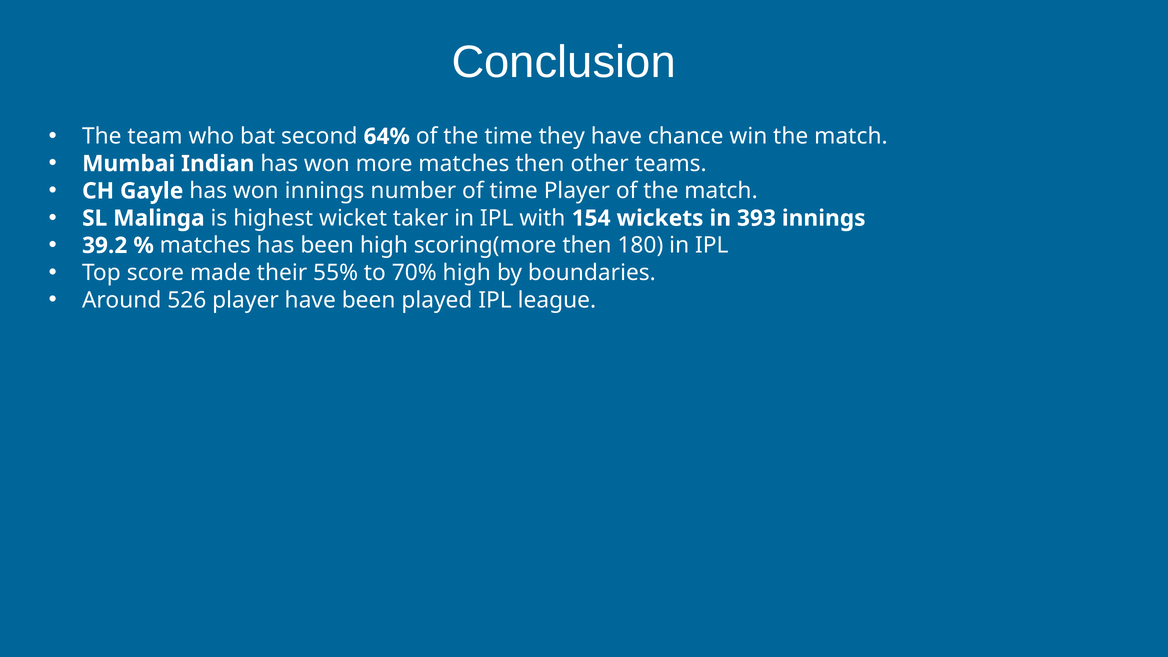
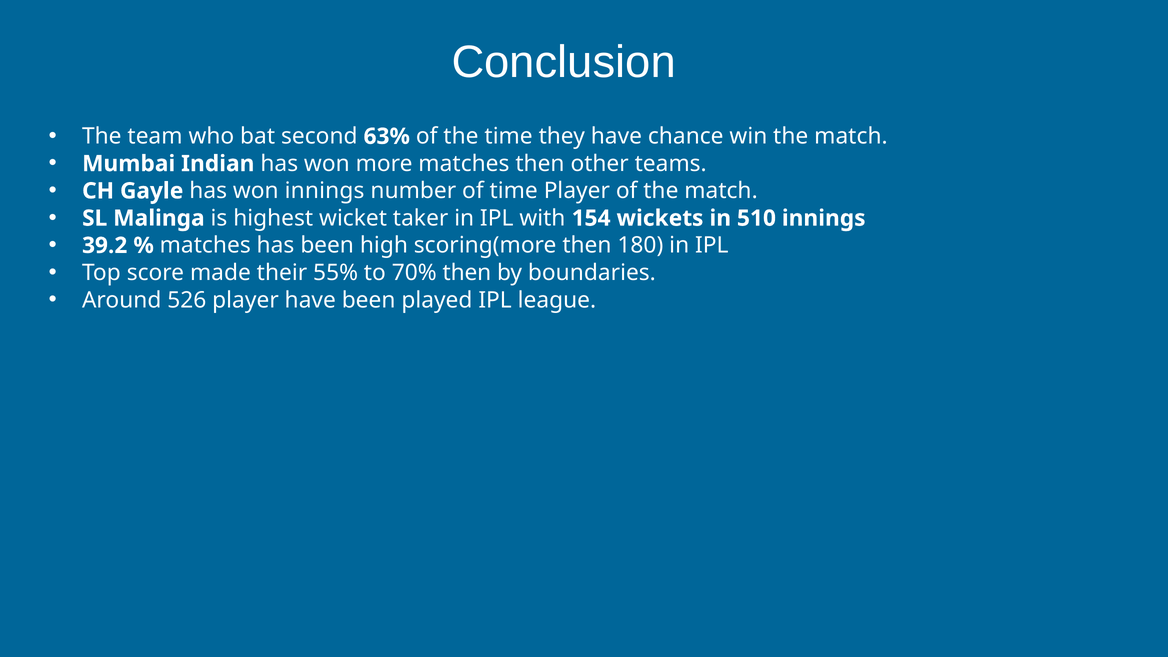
64%: 64% -> 63%
393: 393 -> 510
70% high: high -> then
